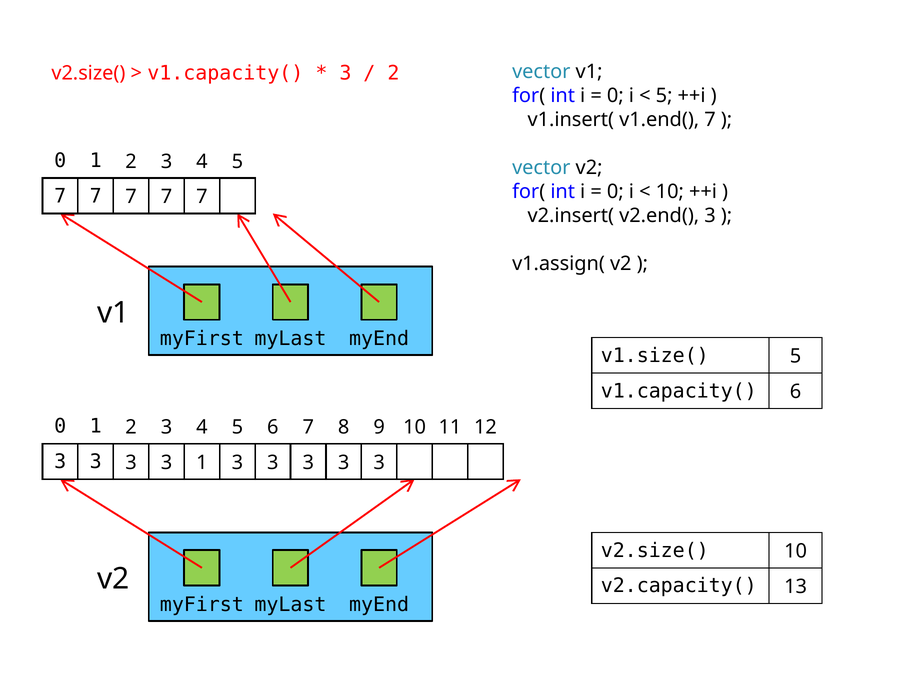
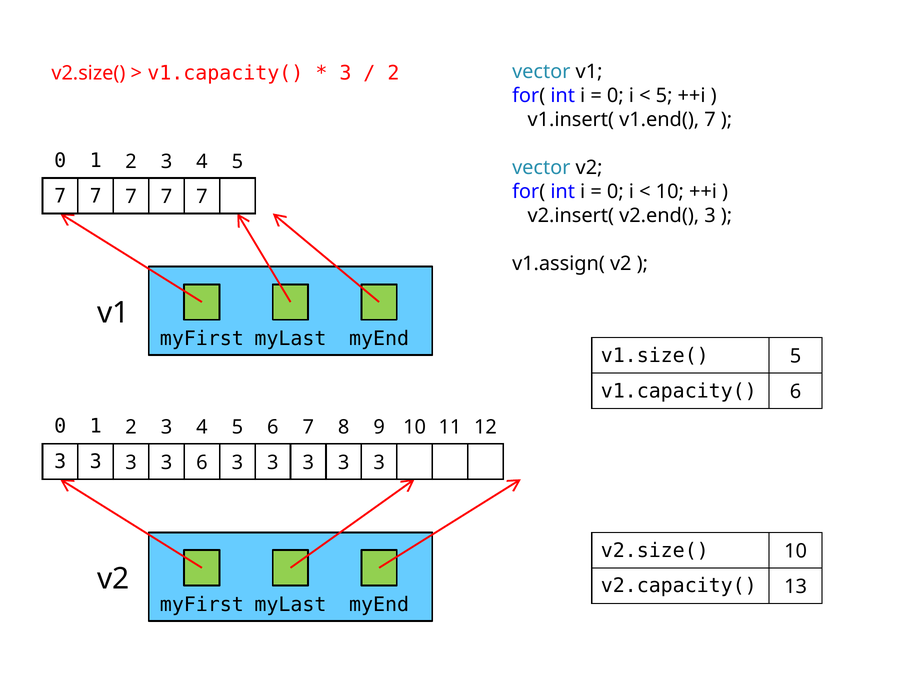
3 1: 1 -> 6
